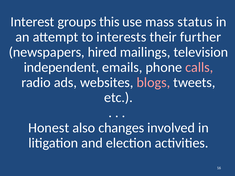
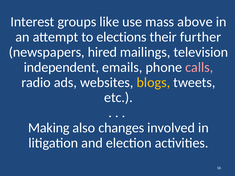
this: this -> like
status: status -> above
interests: interests -> elections
blogs colour: pink -> yellow
Honest: Honest -> Making
